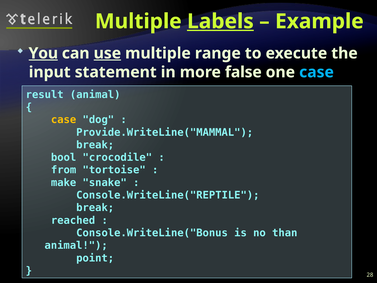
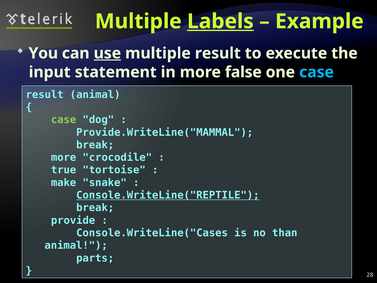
You underline: present -> none
multiple range: range -> result
case at (64, 120) colour: yellow -> light green
bool at (64, 157): bool -> more
from: from -> true
Console.WriteLine("REPTILE underline: none -> present
reached: reached -> provide
Console.WriteLine("Bonus: Console.WriteLine("Bonus -> Console.WriteLine("Cases
point: point -> parts
